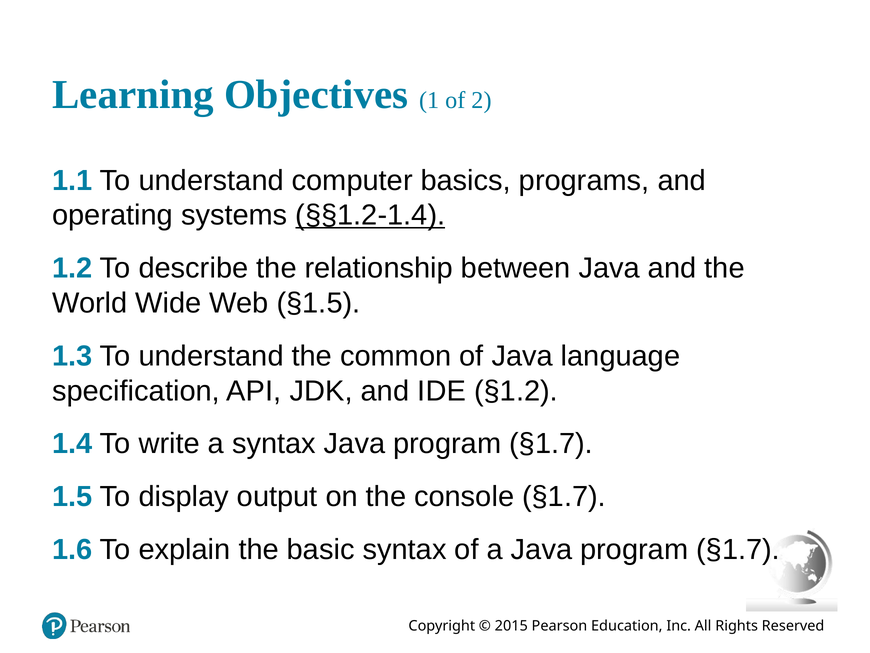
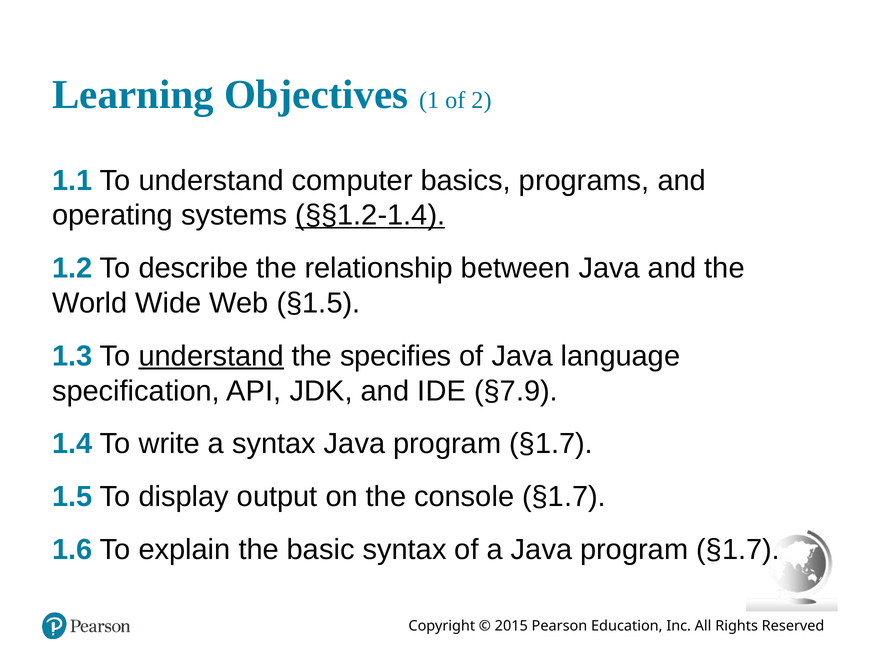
understand at (211, 356) underline: none -> present
common: common -> specifies
§1.2: §1.2 -> §7.9
